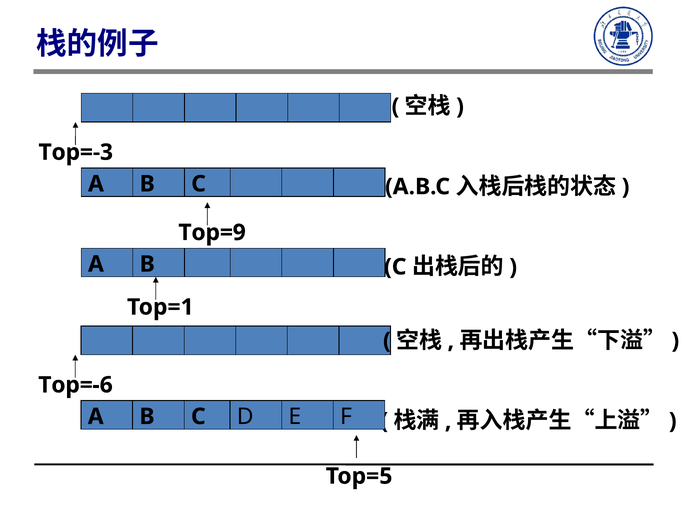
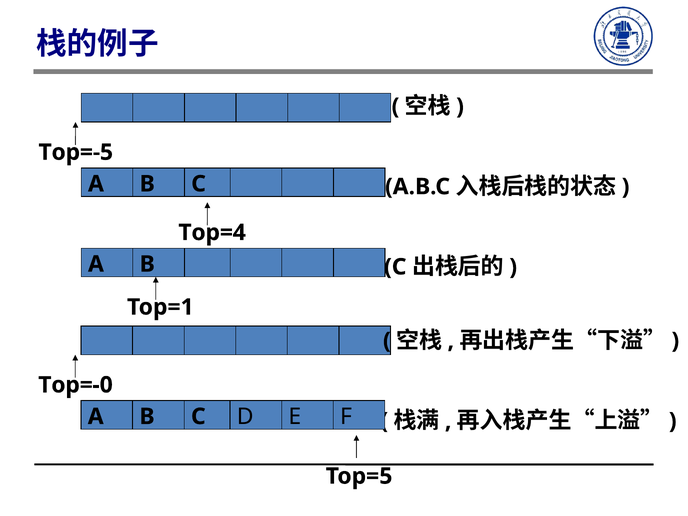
Top=-3: Top=-3 -> Top=-5
Top=9: Top=9 -> Top=4
Top=-6: Top=-6 -> Top=-0
